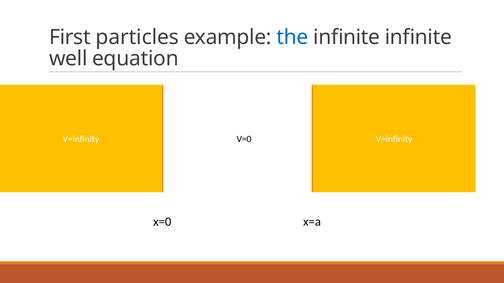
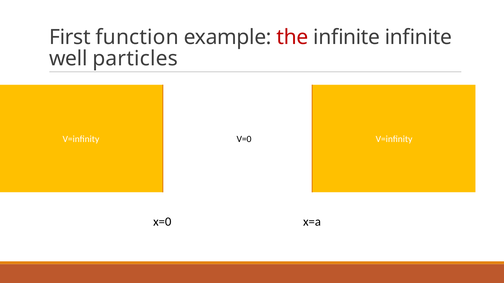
particles: particles -> function
the colour: blue -> red
equation: equation -> particles
